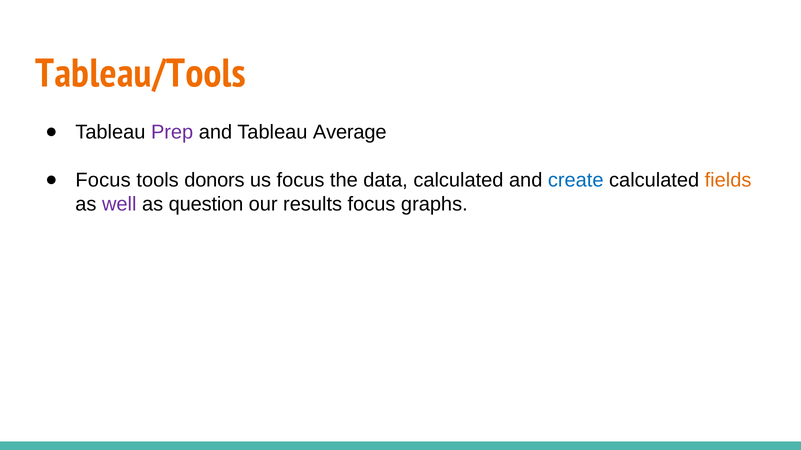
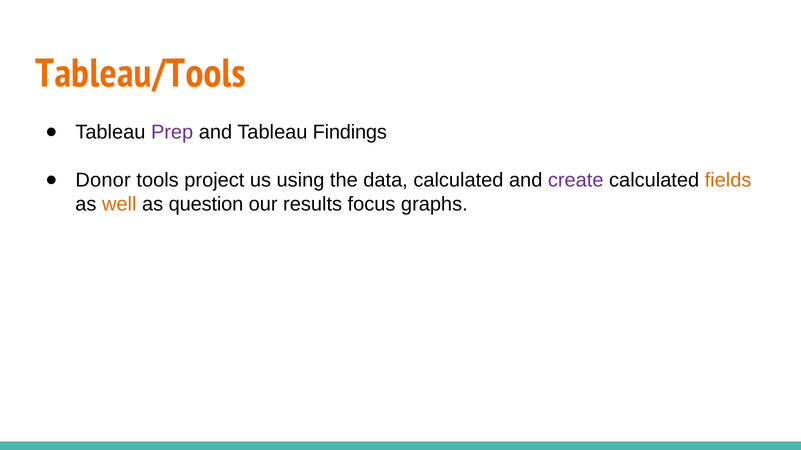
Average: Average -> Findings
Focus at (103, 180): Focus -> Donor
donors: donors -> project
us focus: focus -> using
create colour: blue -> purple
well colour: purple -> orange
